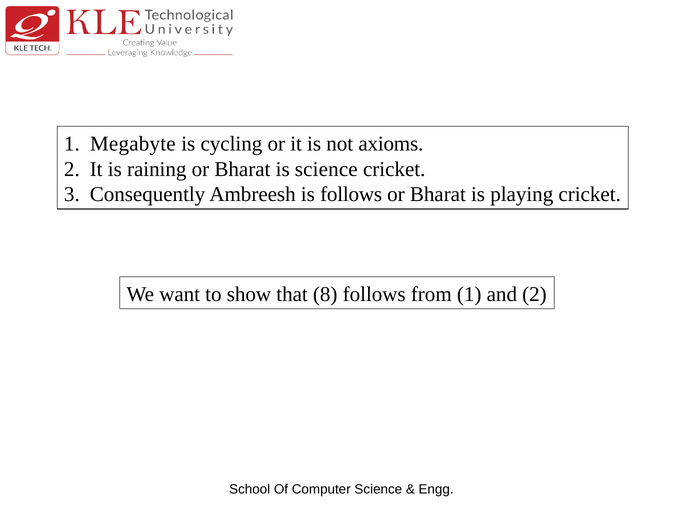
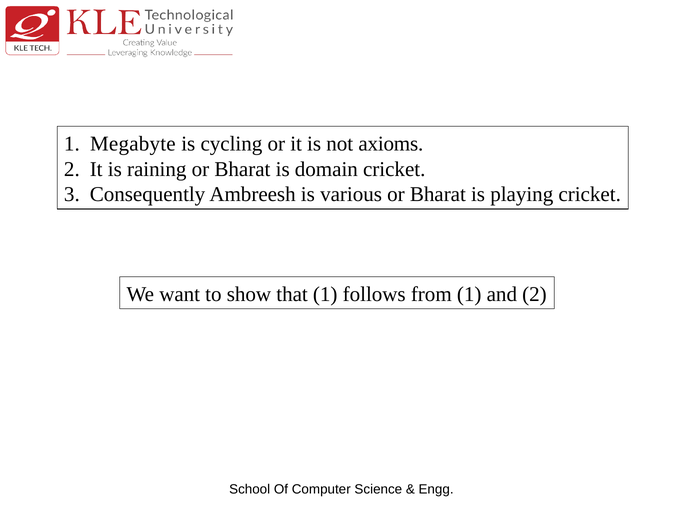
is science: science -> domain
is follows: follows -> various
that 8: 8 -> 1
